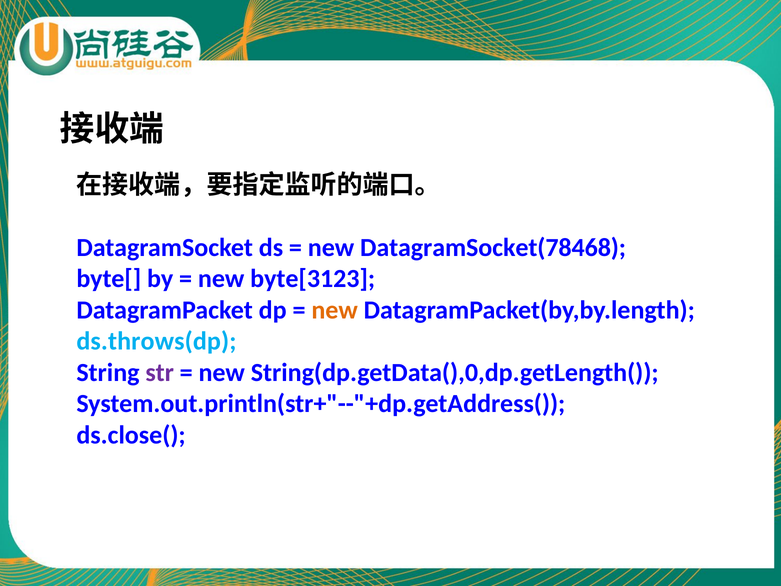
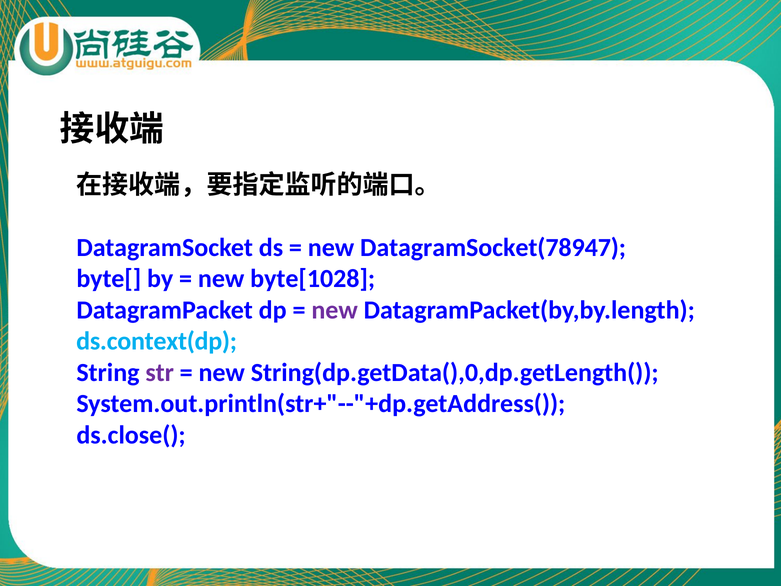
DatagramSocket(78468: DatagramSocket(78468 -> DatagramSocket(78947
byte[3123: byte[3123 -> byte[1028
new at (335, 310) colour: orange -> purple
ds.throws(dp: ds.throws(dp -> ds.context(dp
